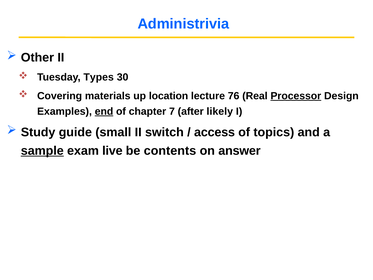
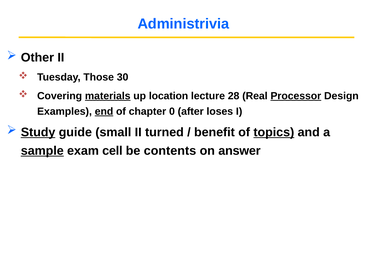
Types: Types -> Those
materials underline: none -> present
76: 76 -> 28
7: 7 -> 0
likely: likely -> loses
Study underline: none -> present
switch: switch -> turned
access: access -> benefit
topics underline: none -> present
live: live -> cell
